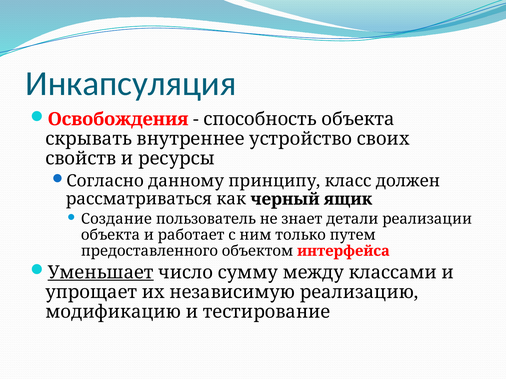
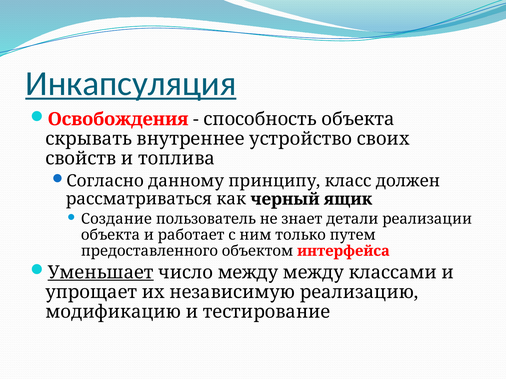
Инкапсуляция underline: none -> present
ресурсы: ресурсы -> топлива
число сумму: сумму -> между
